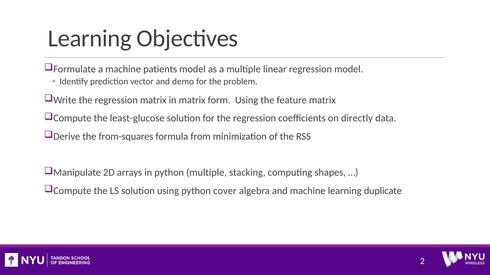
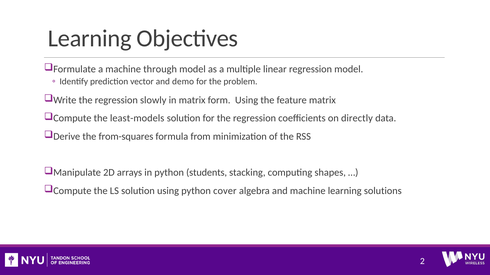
patients: patients -> through
regression matrix: matrix -> slowly
least-glucose: least-glucose -> least-models
python multiple: multiple -> students
duplicate: duplicate -> solutions
